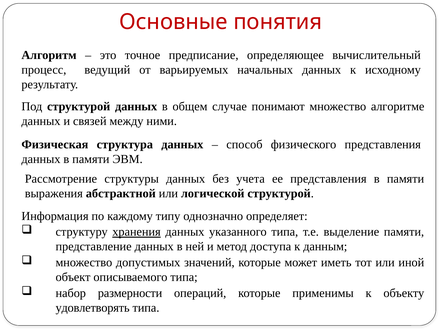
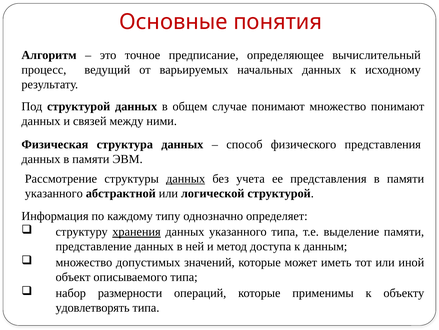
множество алгоритме: алгоритме -> понимают
данных at (186, 178) underline: none -> present
выражения at (54, 193): выражения -> указанного
